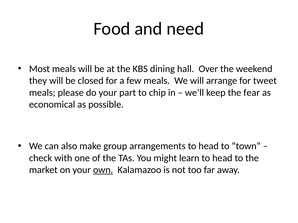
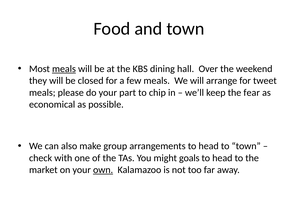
and need: need -> town
meals at (64, 69) underline: none -> present
learn: learn -> goals
